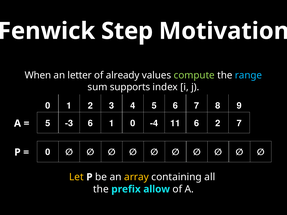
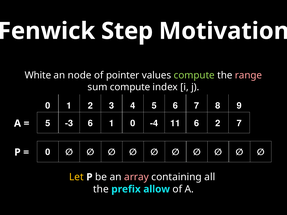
When: When -> White
letter: letter -> node
already: already -> pointer
range colour: light blue -> pink
sum supports: supports -> compute
array colour: yellow -> pink
